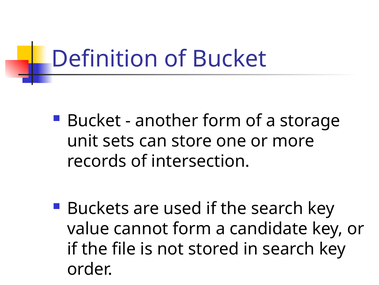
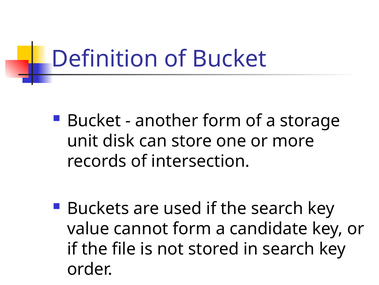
sets: sets -> disk
